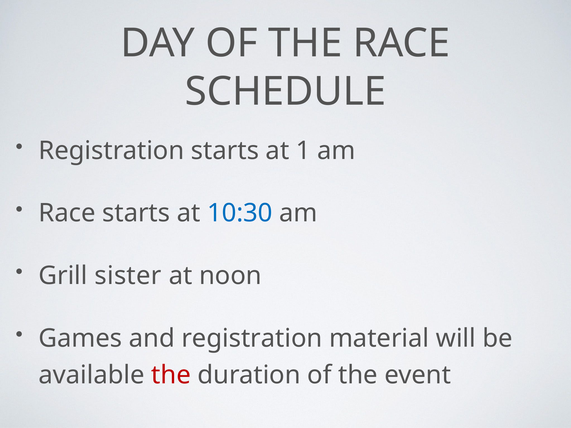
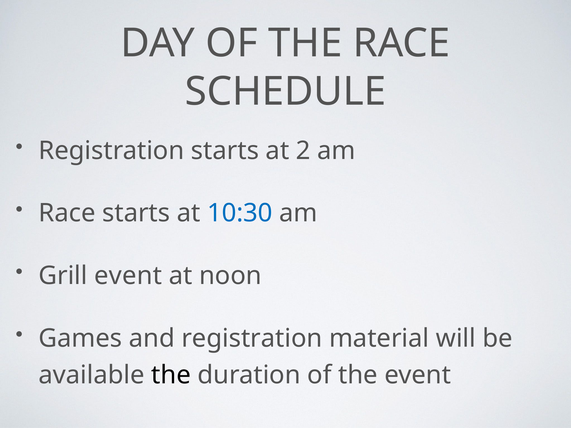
1: 1 -> 2
Grill sister: sister -> event
the at (171, 375) colour: red -> black
